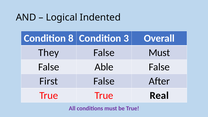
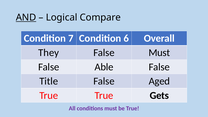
AND underline: none -> present
Indented: Indented -> Compare
8: 8 -> 7
3: 3 -> 6
First: First -> Title
After: After -> Aged
Real: Real -> Gets
